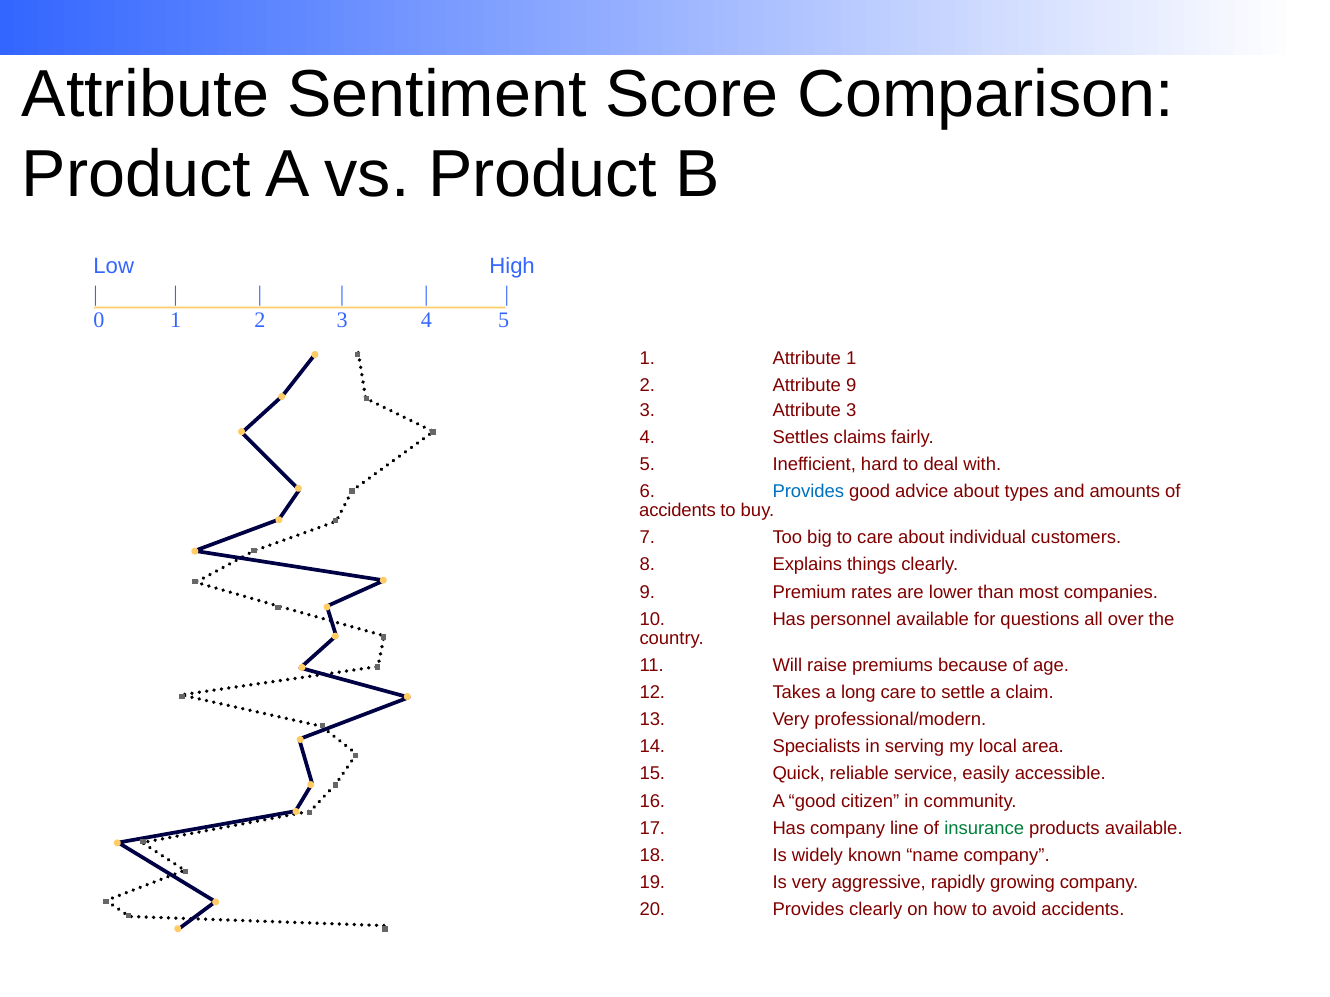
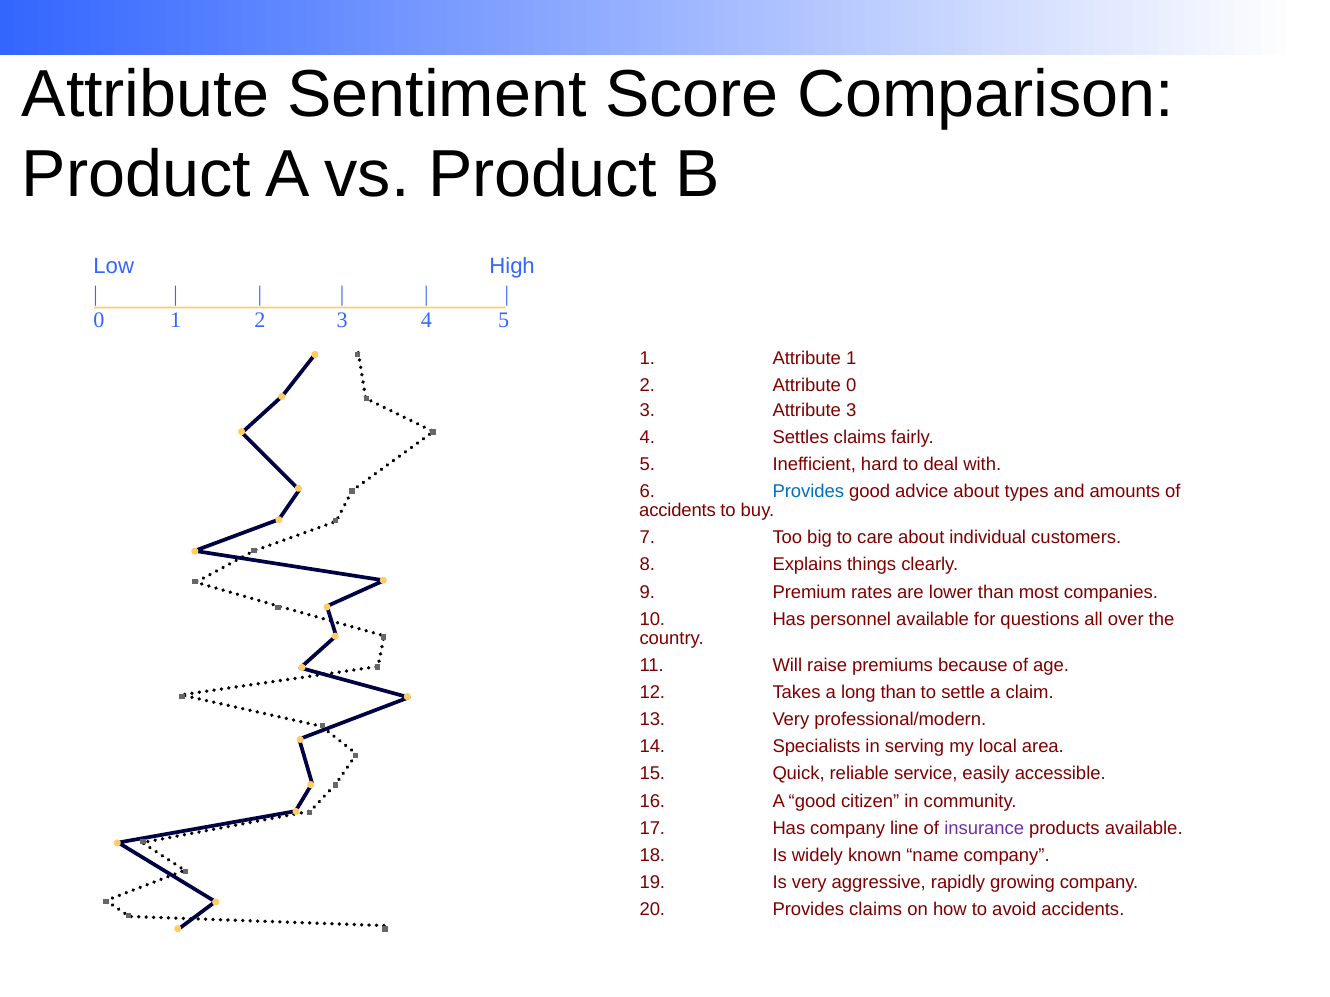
Attribute 9: 9 -> 0
long care: care -> than
insurance colour: green -> purple
Provides clearly: clearly -> claims
